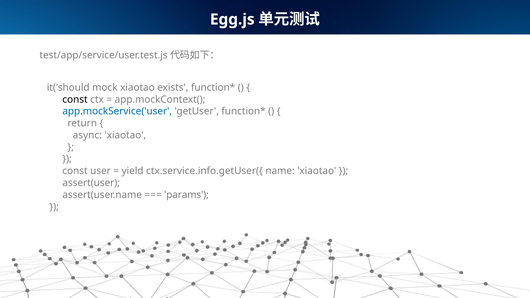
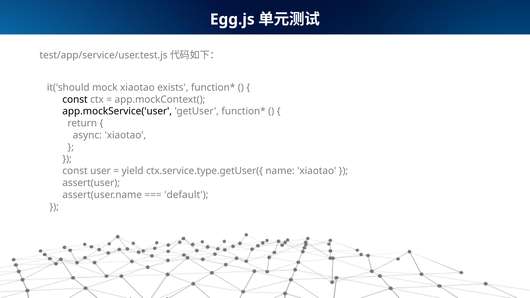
app.mockService('user colour: blue -> black
ctx.service.info.getUser({: ctx.service.info.getUser({ -> ctx.service.type.getUser({
params: params -> default
